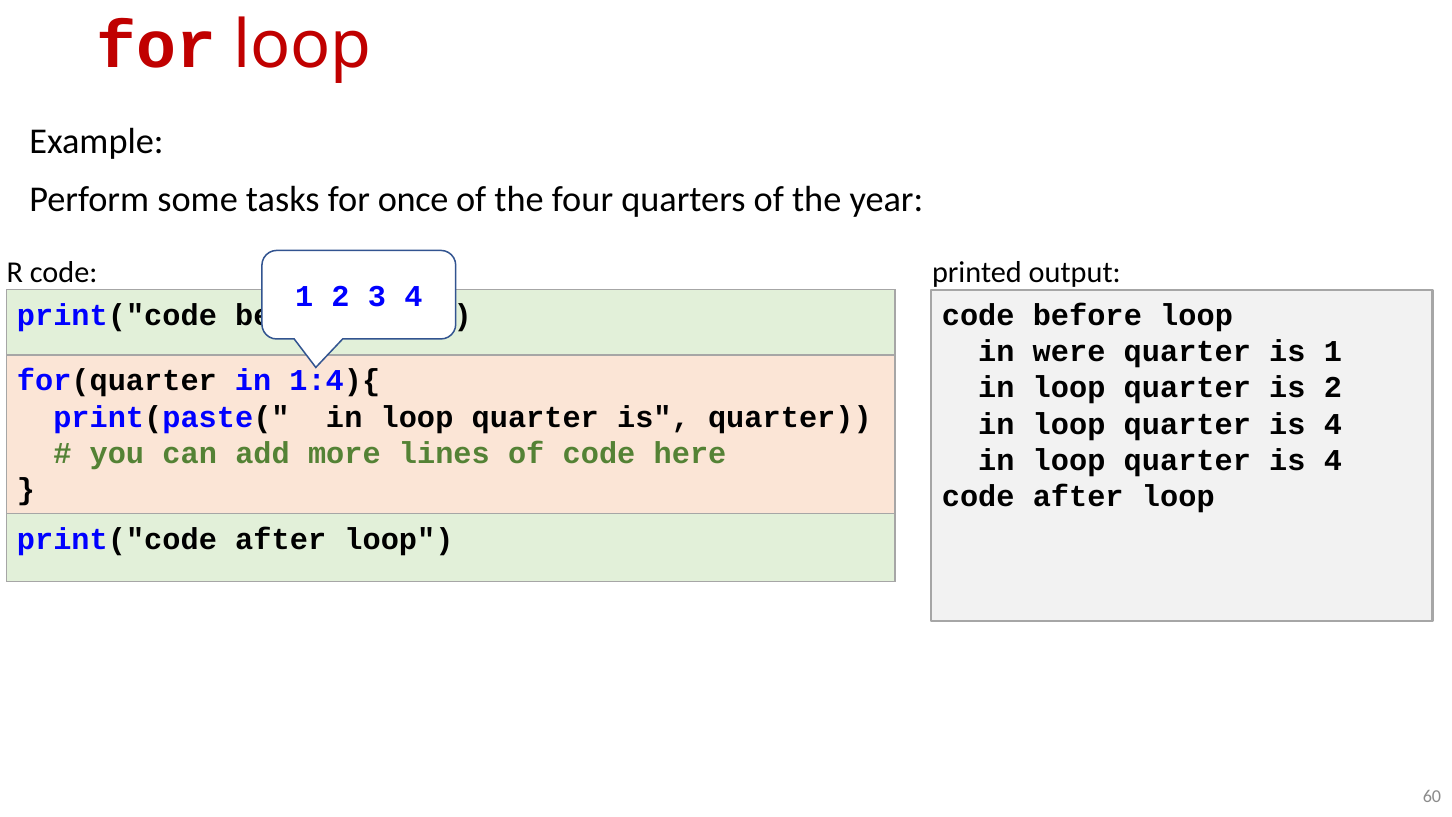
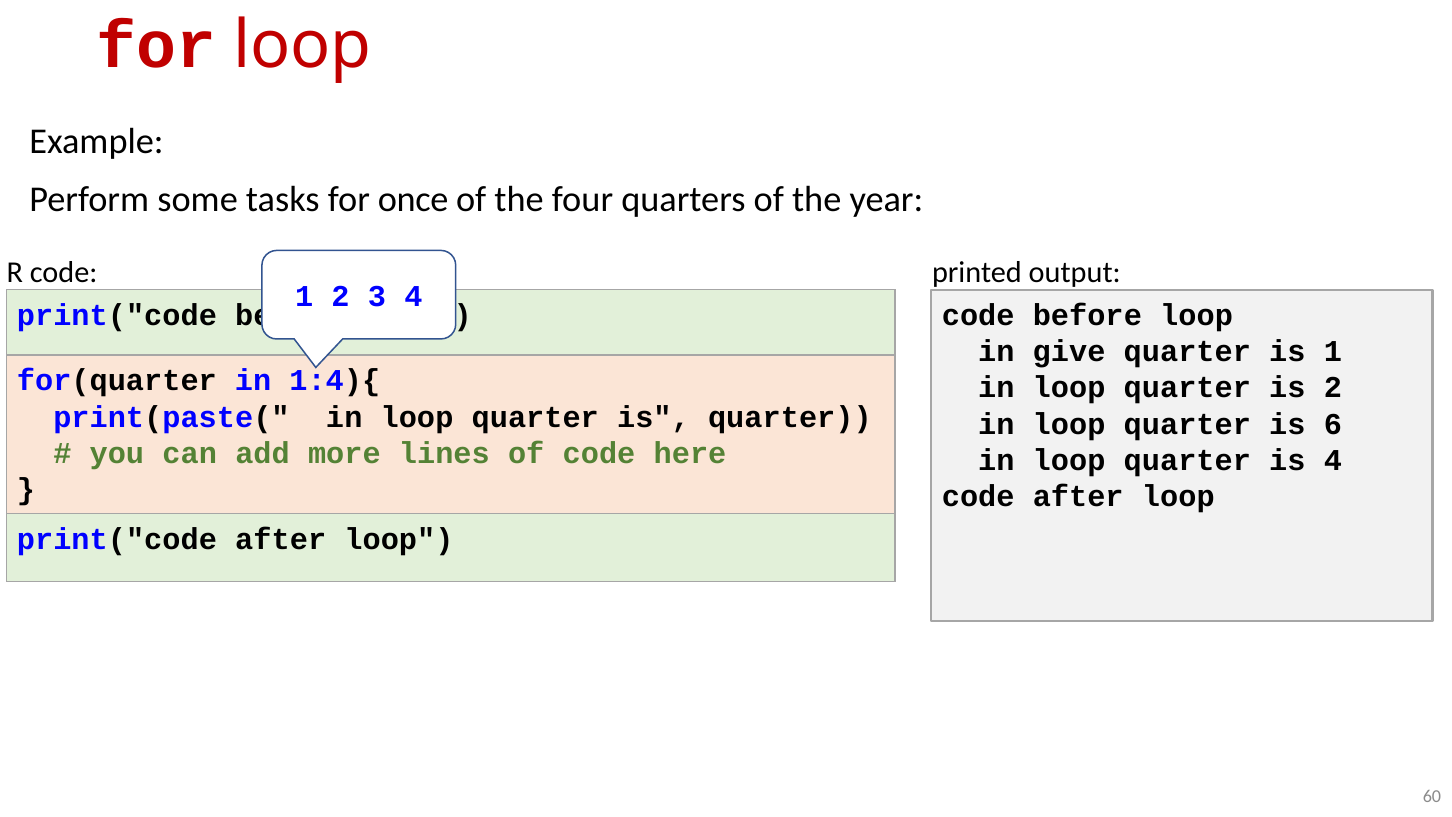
were: were -> give
4 at (1333, 424): 4 -> 6
